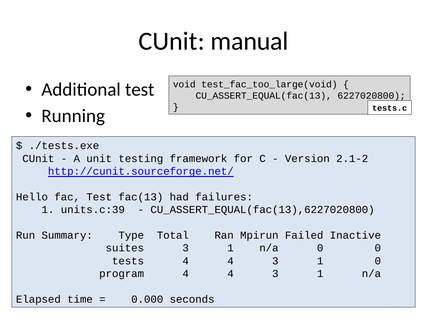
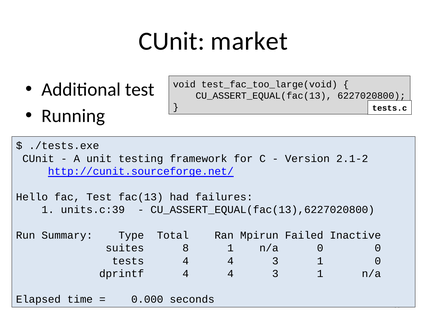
manual: manual -> market
suites 3: 3 -> 8
program: program -> dprintf
